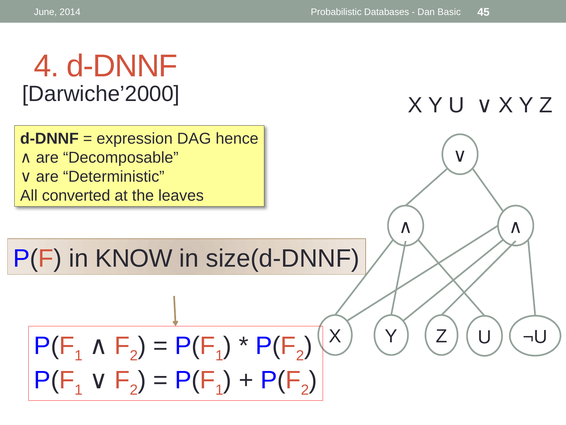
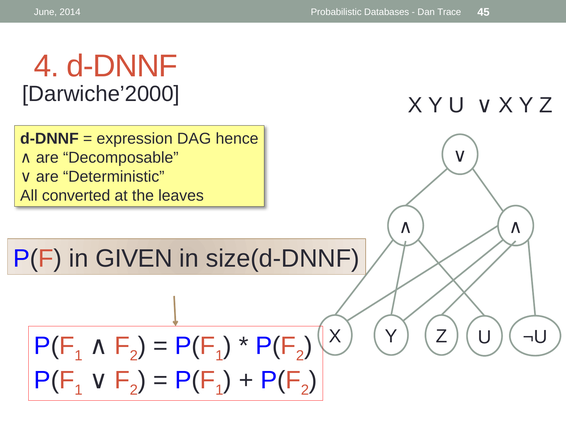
Basic: Basic -> Trace
KNOW: KNOW -> GIVEN
